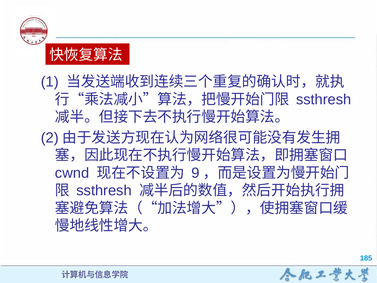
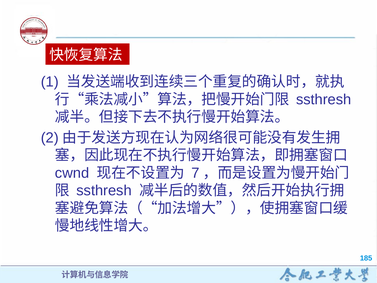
9: 9 -> 7
